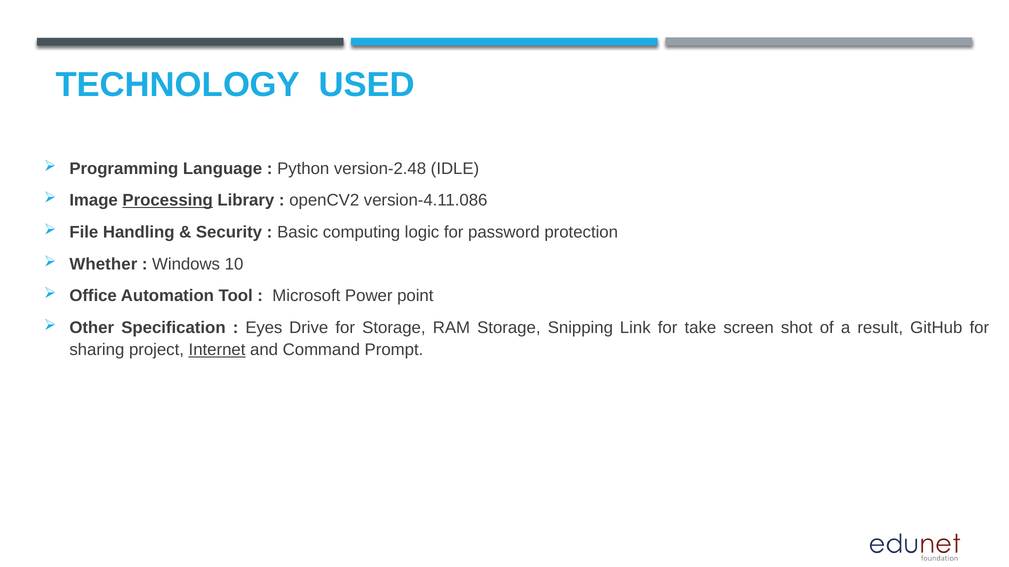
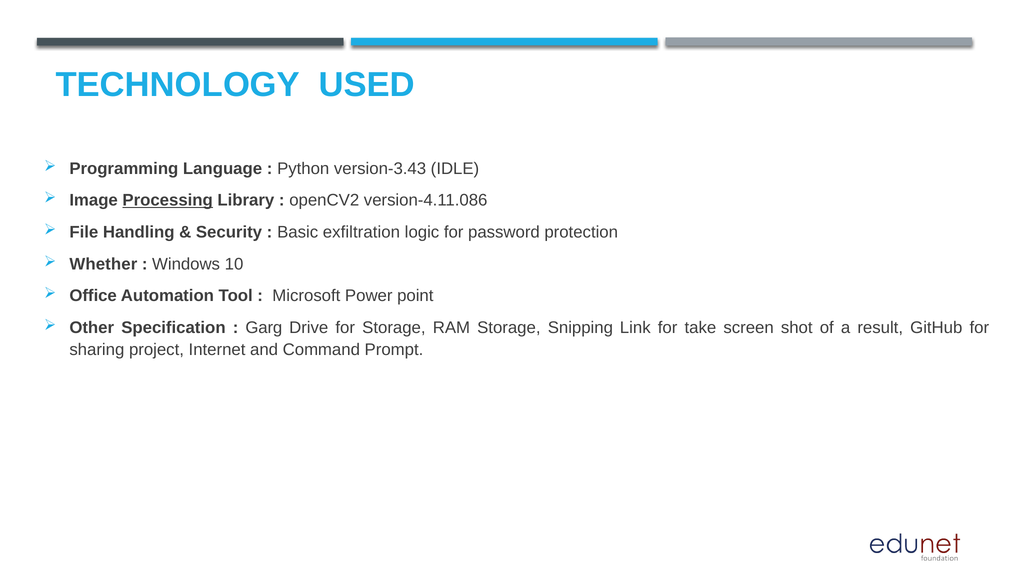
version-2.48: version-2.48 -> version-3.43
computing: computing -> exfiltration
Eyes: Eyes -> Garg
Internet underline: present -> none
